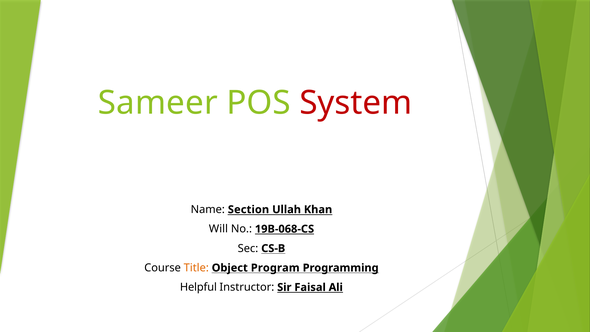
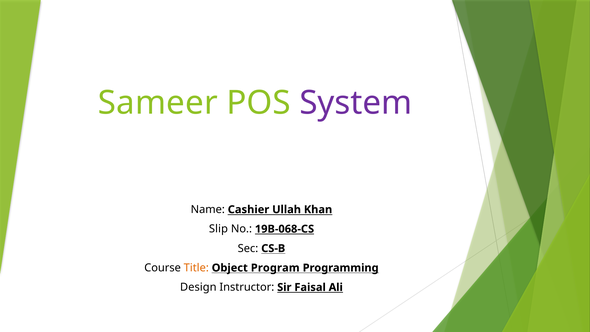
System colour: red -> purple
Section: Section -> Cashier
Will: Will -> Slip
Helpful: Helpful -> Design
